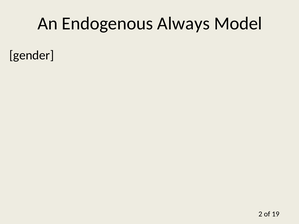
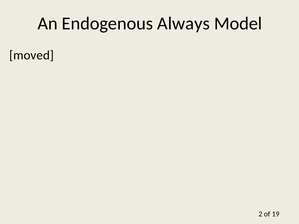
gender: gender -> moved
